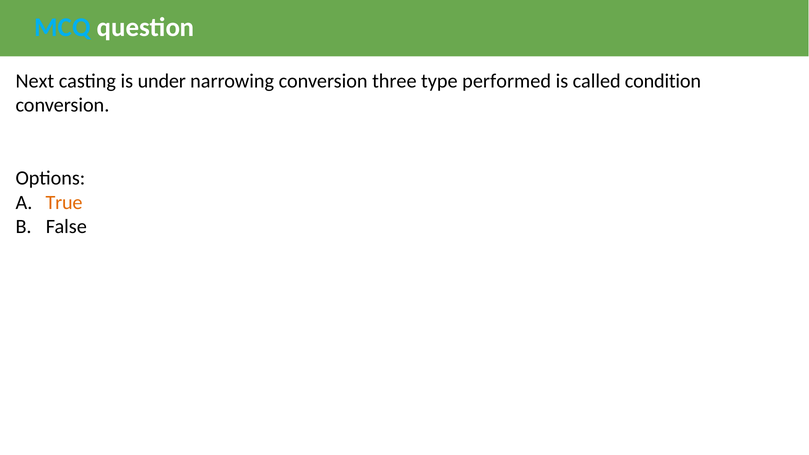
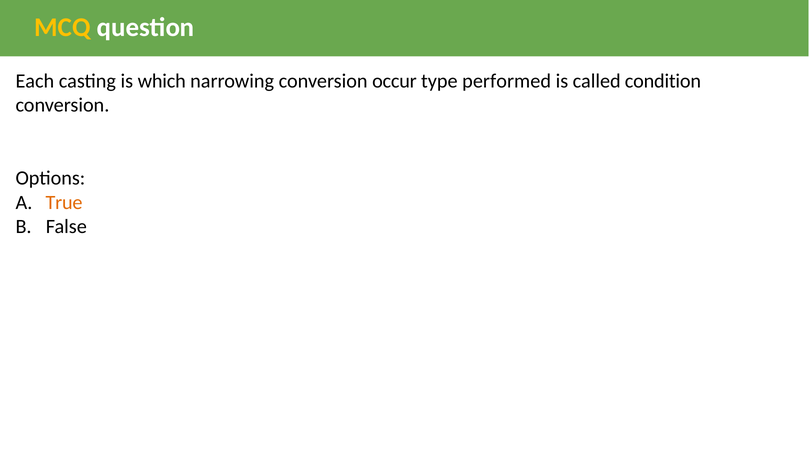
MCQ colour: light blue -> yellow
Next: Next -> Each
under: under -> which
three: three -> occur
